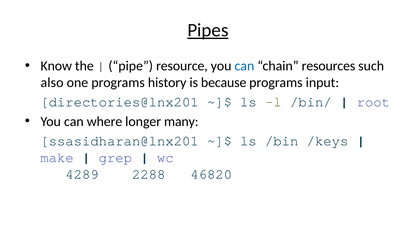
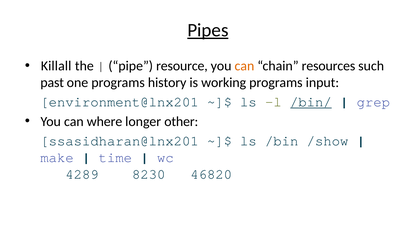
Know: Know -> Killall
can at (244, 66) colour: blue -> orange
also: also -> past
because: because -> working
directories@lnx201: directories@lnx201 -> environment@lnx201
/bin/ underline: none -> present
root: root -> grep
many: many -> other
/keys: /keys -> /show
grep: grep -> time
2288: 2288 -> 8230
